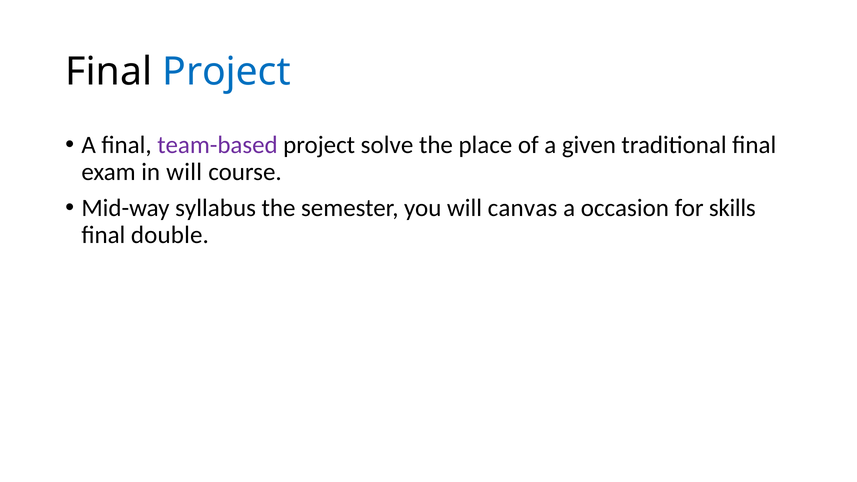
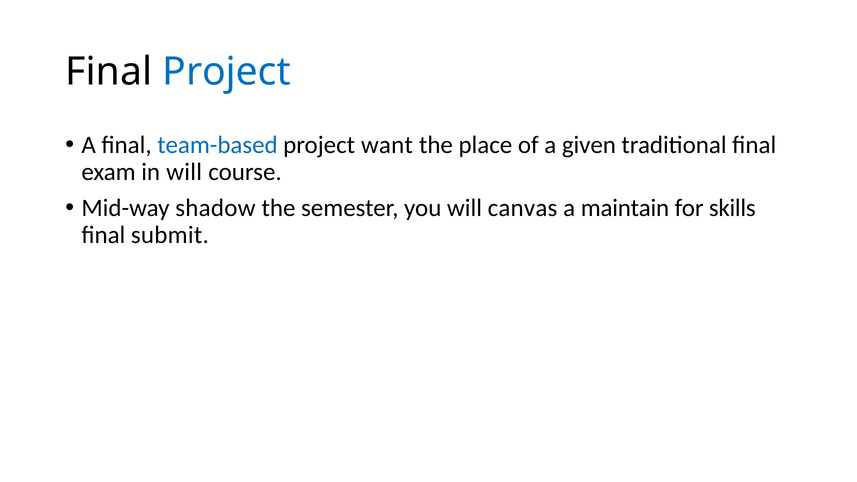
team-based colour: purple -> blue
solve: solve -> want
syllabus: syllabus -> shadow
occasion: occasion -> maintain
double: double -> submit
